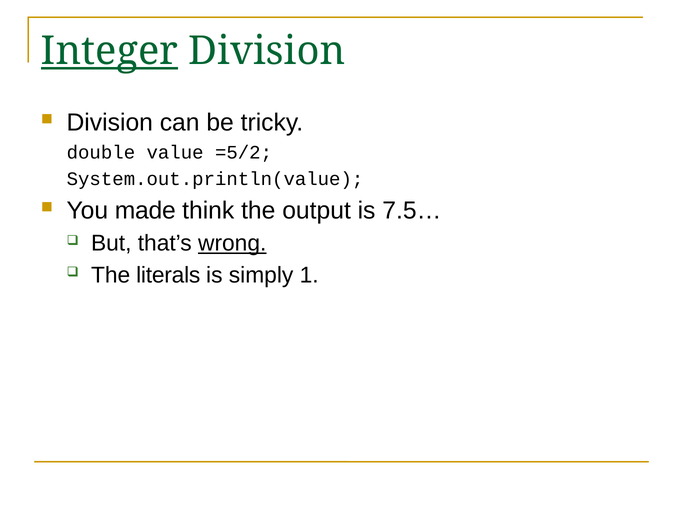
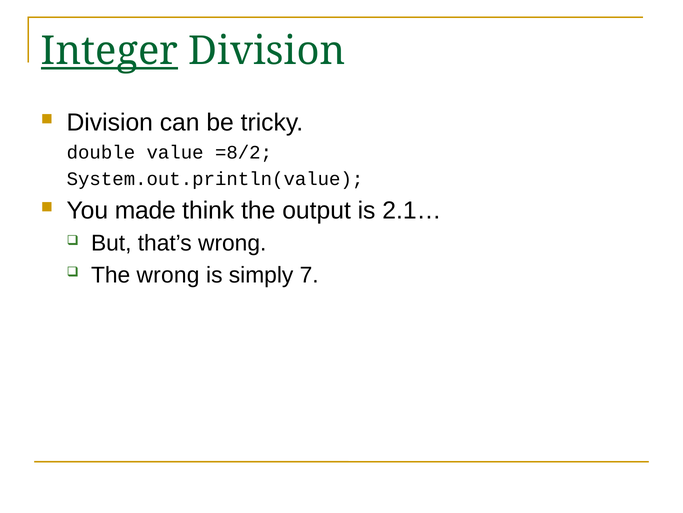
=5/2: =5/2 -> =8/2
7.5…: 7.5… -> 2.1…
wrong at (232, 243) underline: present -> none
The literals: literals -> wrong
1: 1 -> 7
